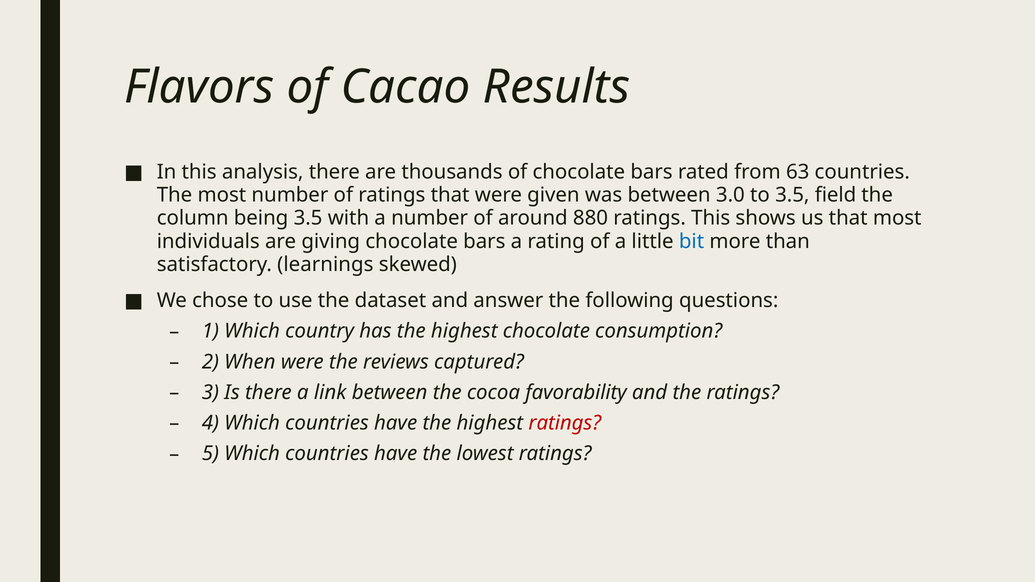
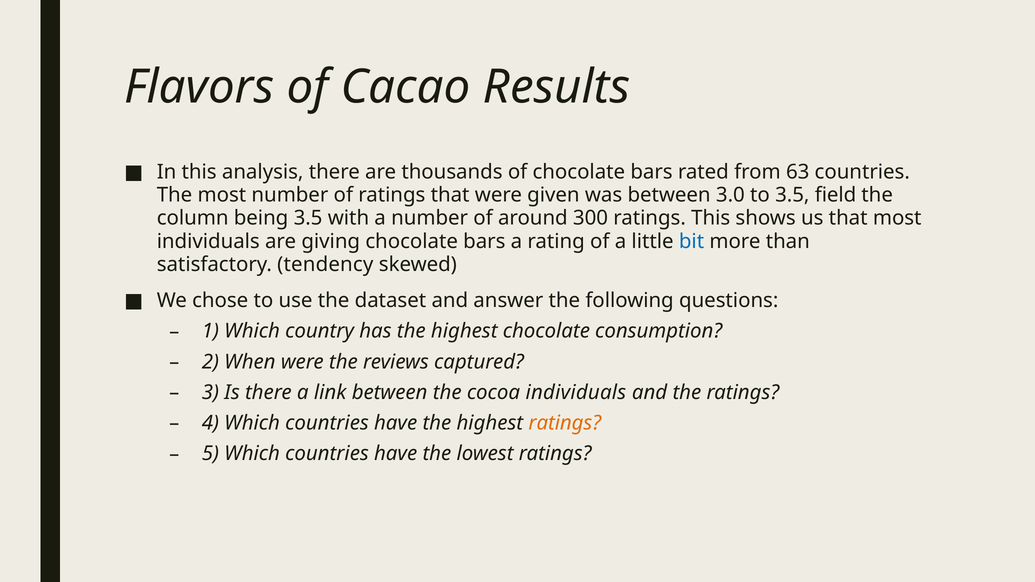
880: 880 -> 300
learnings: learnings -> tendency
cocoa favorability: favorability -> individuals
ratings at (565, 423) colour: red -> orange
